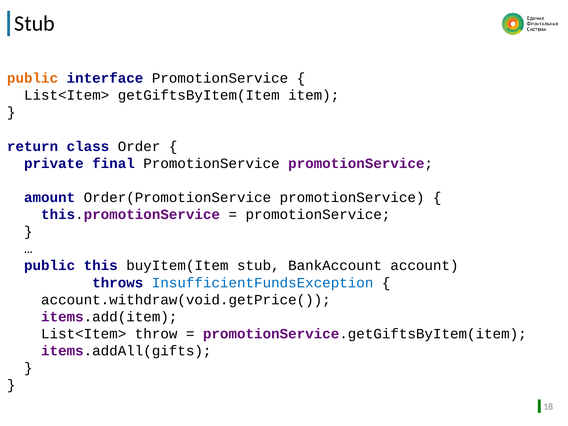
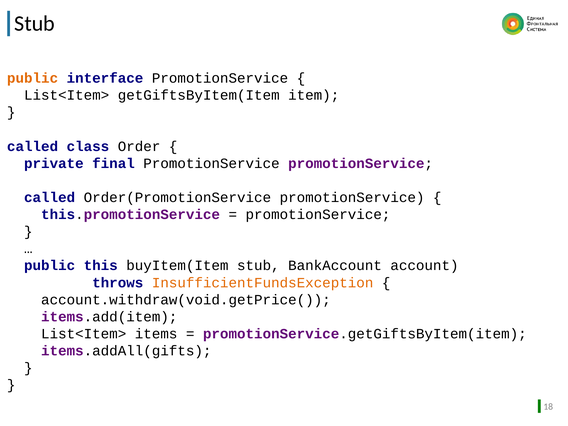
return at (33, 146): return -> called
amount at (50, 197): amount -> called
InsufficientFundsException colour: blue -> orange
throw: throw -> items
